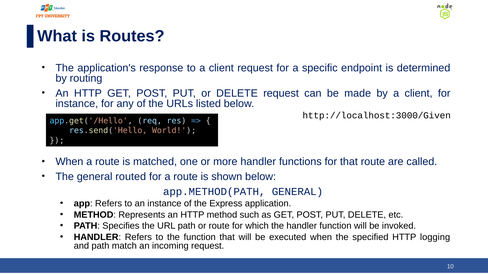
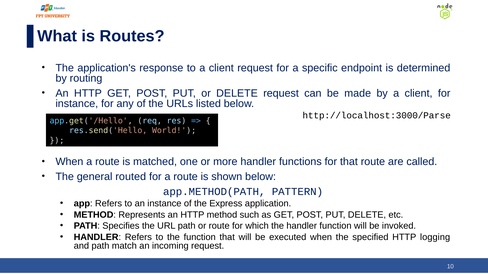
http://localhost:3000/Given: http://localhost:3000/Given -> http://localhost:3000/Parse
app.METHOD(PATH GENERAL: GENERAL -> PATTERN
